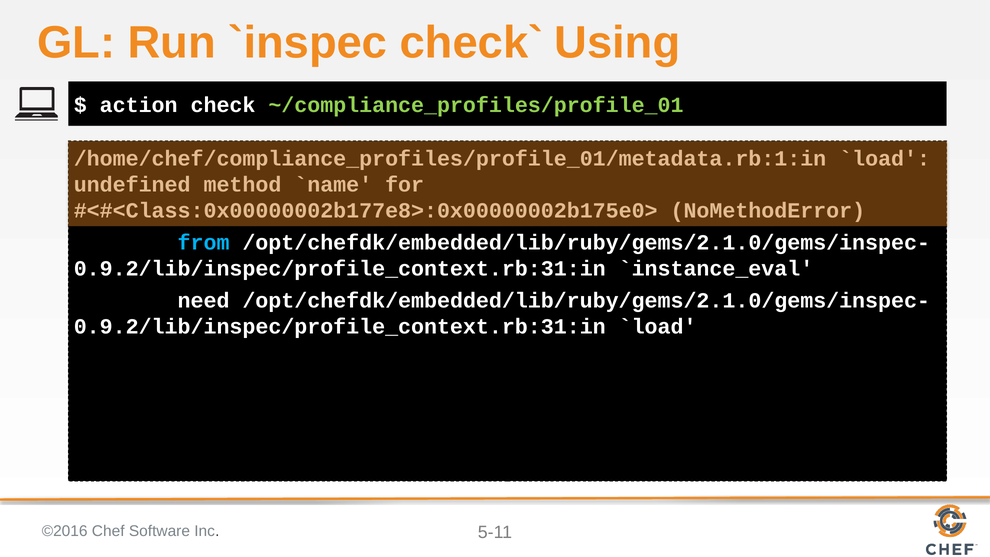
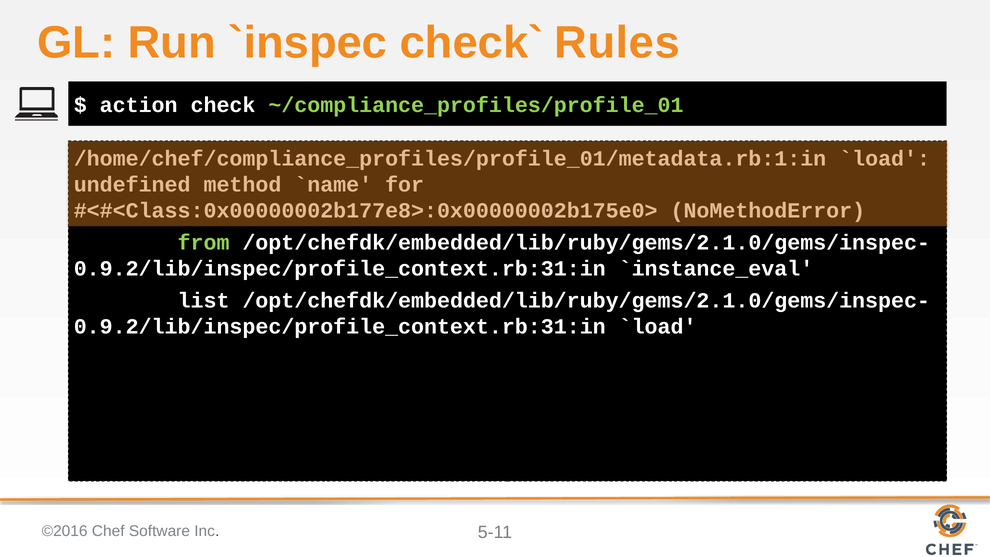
Using: Using -> Rules
from colour: light blue -> light green
need: need -> list
